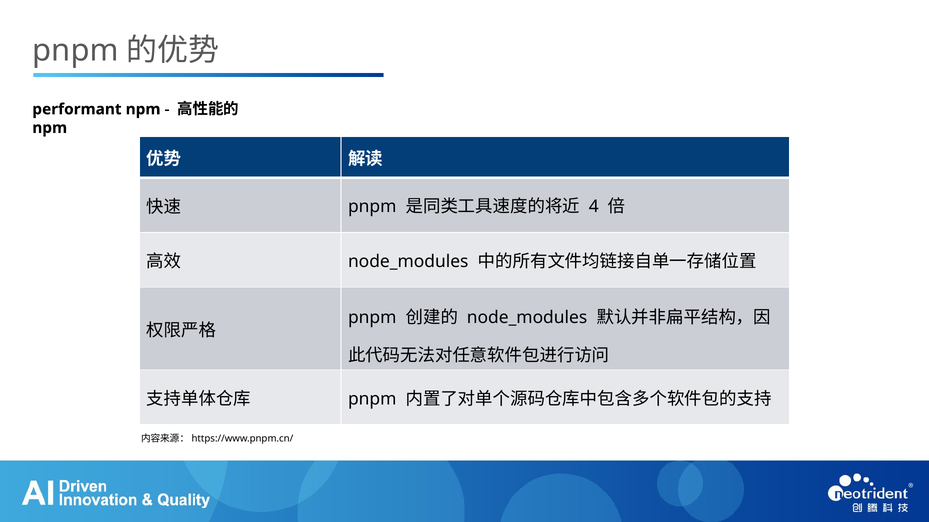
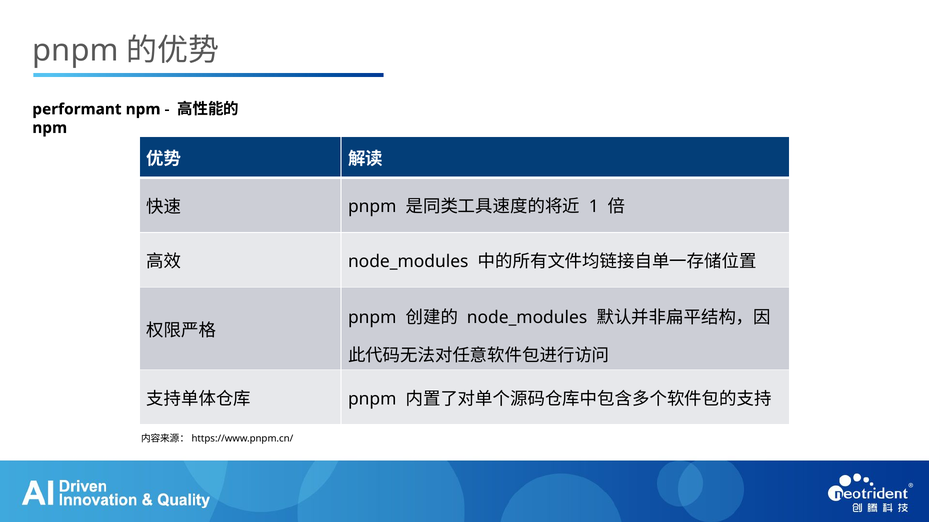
4: 4 -> 1
